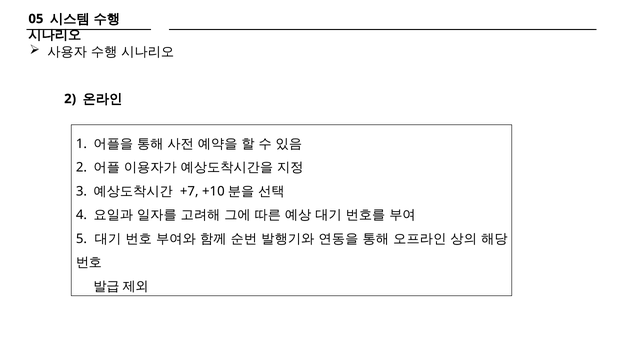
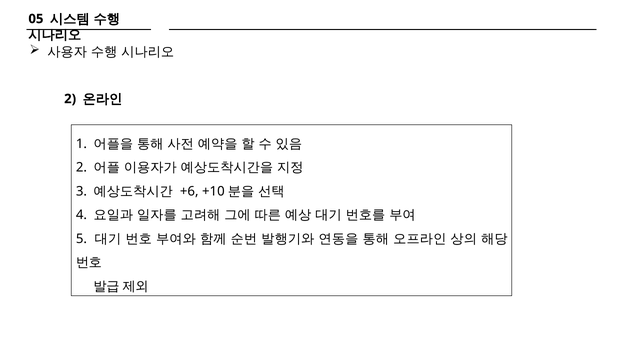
+7: +7 -> +6
